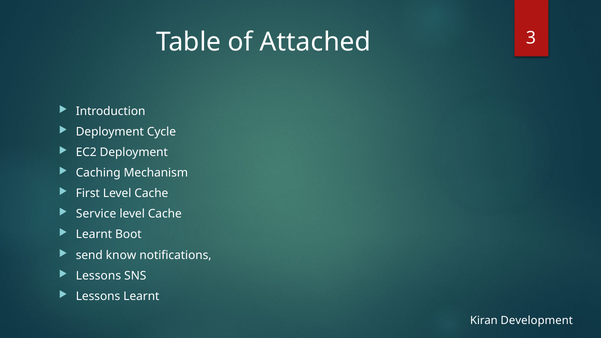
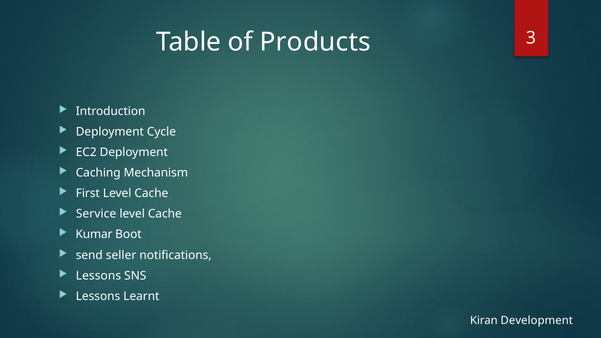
Attached: Attached -> Products
Learnt at (94, 235): Learnt -> Kumar
know: know -> seller
